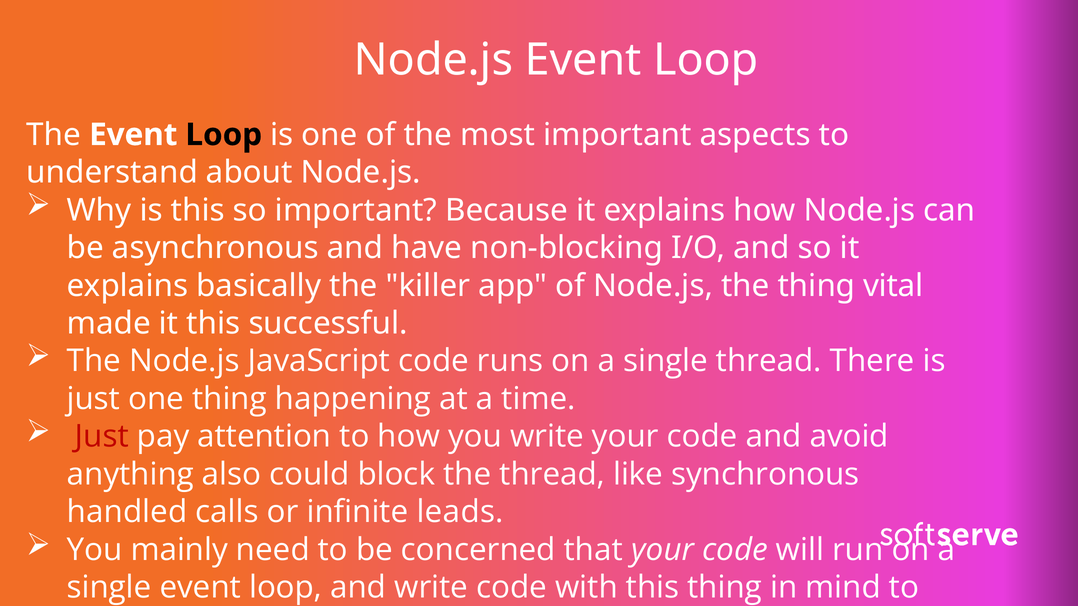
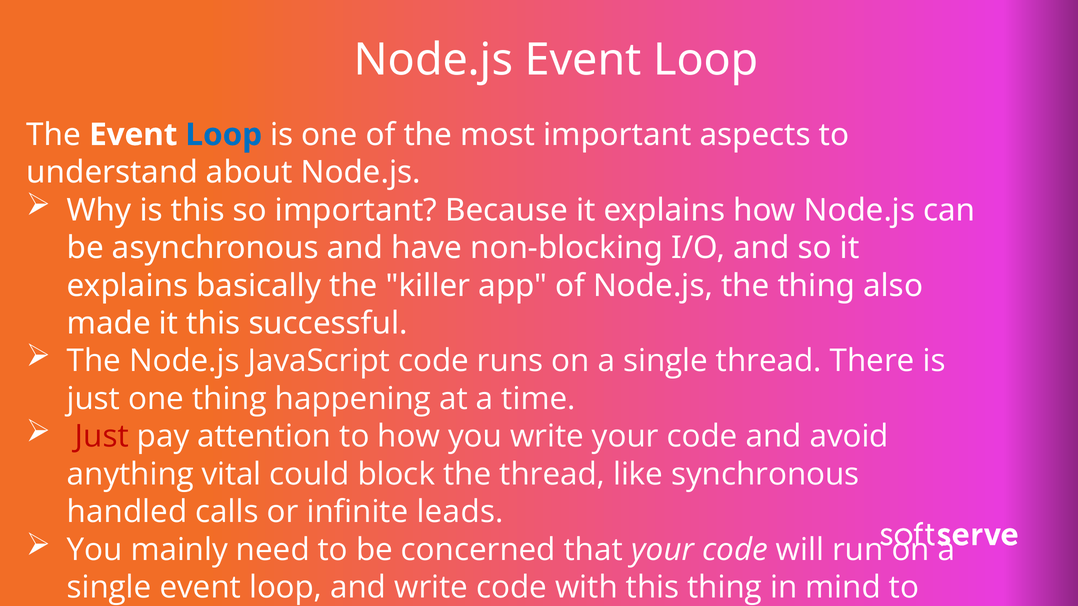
Loop at (224, 135) colour: black -> blue
vital: vital -> also
also: also -> vital
